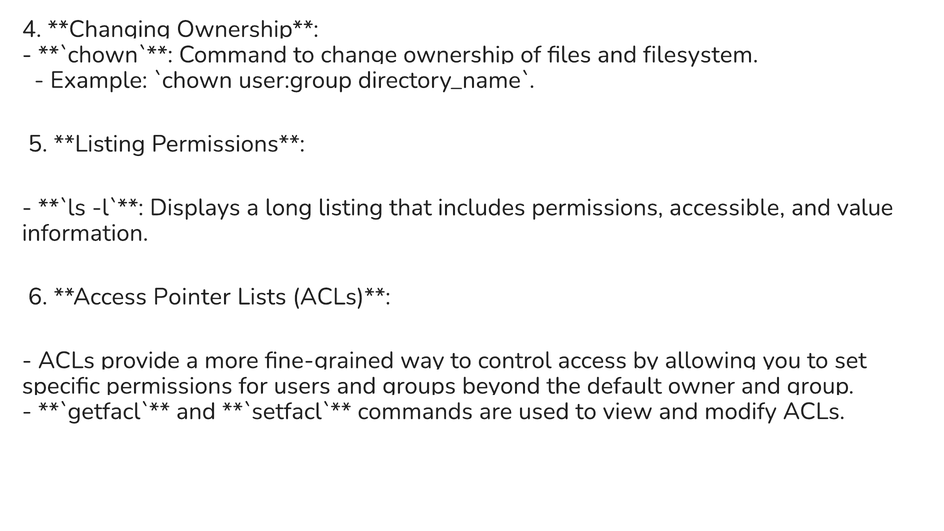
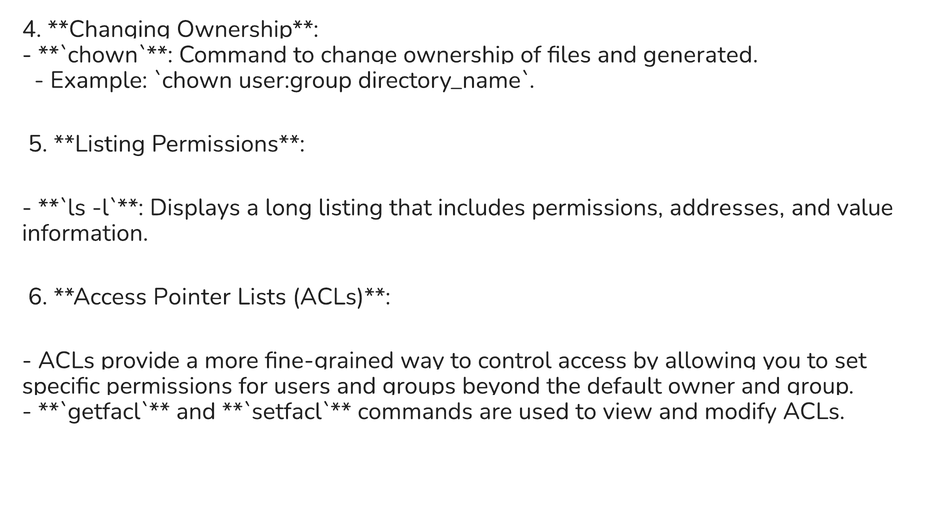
filesystem: filesystem -> generated
accessible: accessible -> addresses
